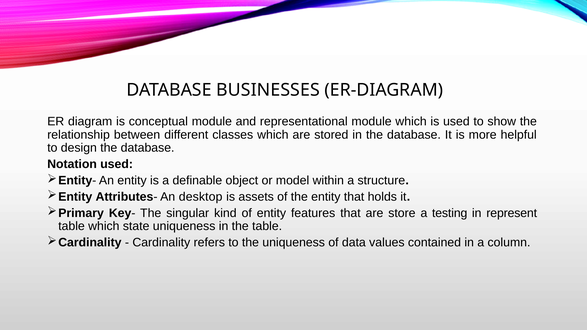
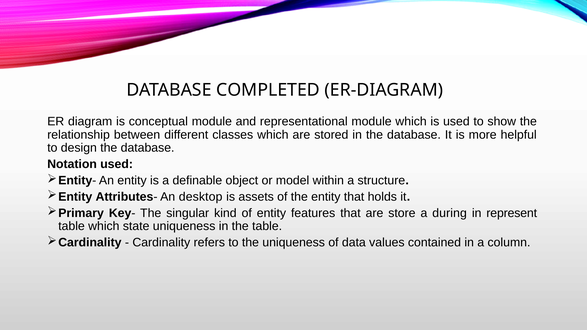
BUSINESSES: BUSINESSES -> COMPLETED
testing: testing -> during
